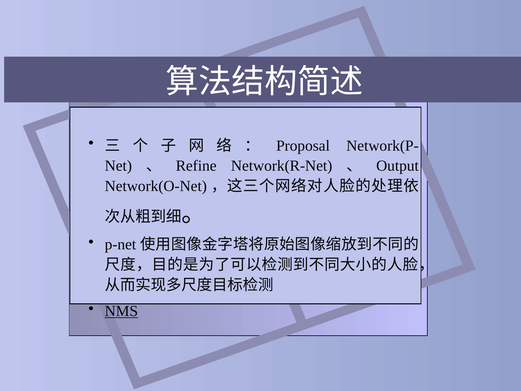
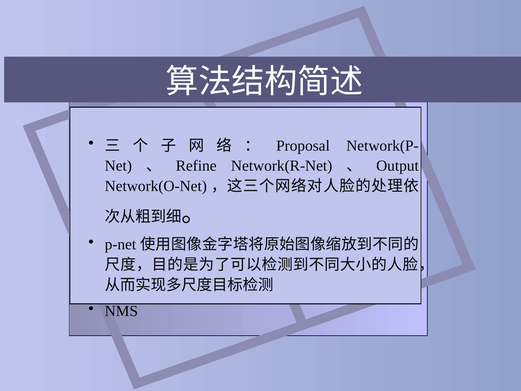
NMS underline: present -> none
